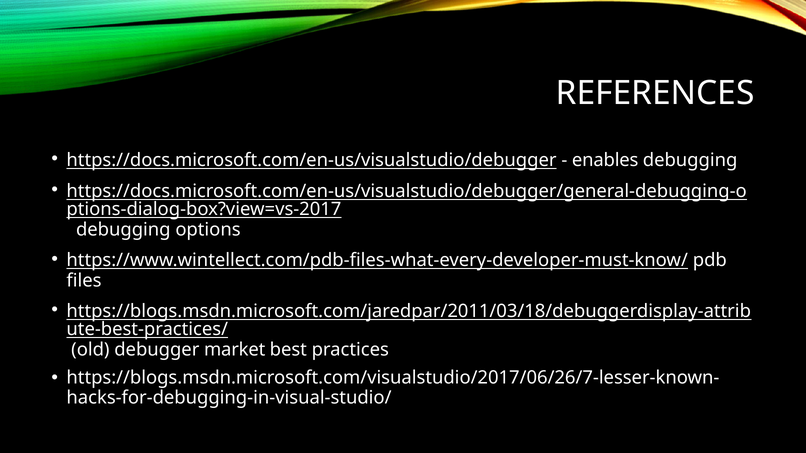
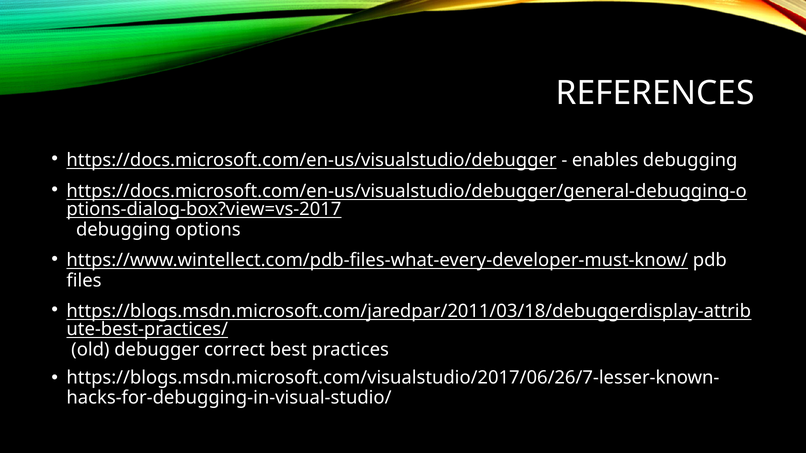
market: market -> correct
